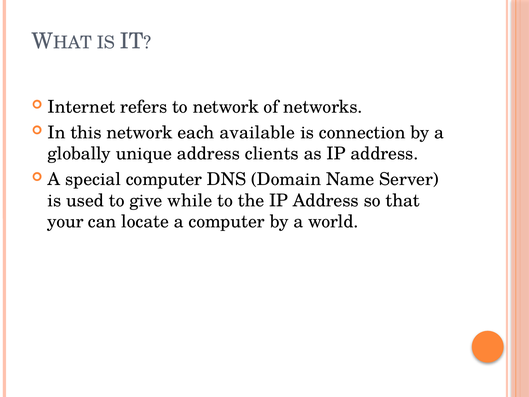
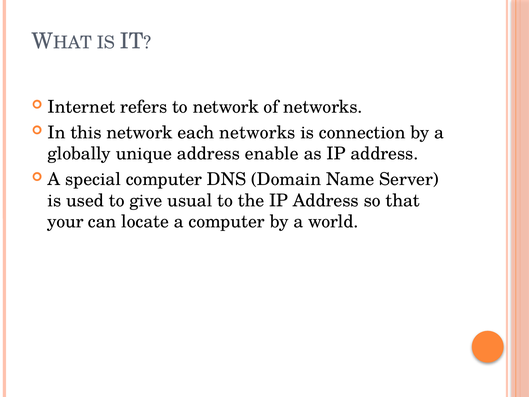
each available: available -> networks
clients: clients -> enable
while: while -> usual
